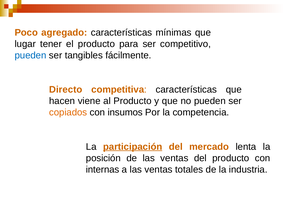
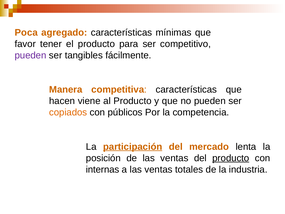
Poco: Poco -> Poca
lugar: lugar -> favor
pueden at (31, 55) colour: blue -> purple
Directo: Directo -> Manera
insumos: insumos -> públicos
producto at (231, 158) underline: none -> present
